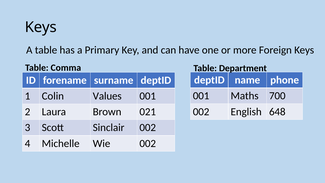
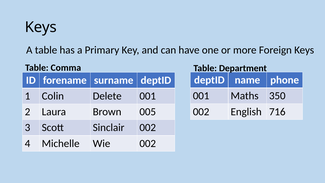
700: 700 -> 350
Values: Values -> Delete
648: 648 -> 716
021: 021 -> 005
